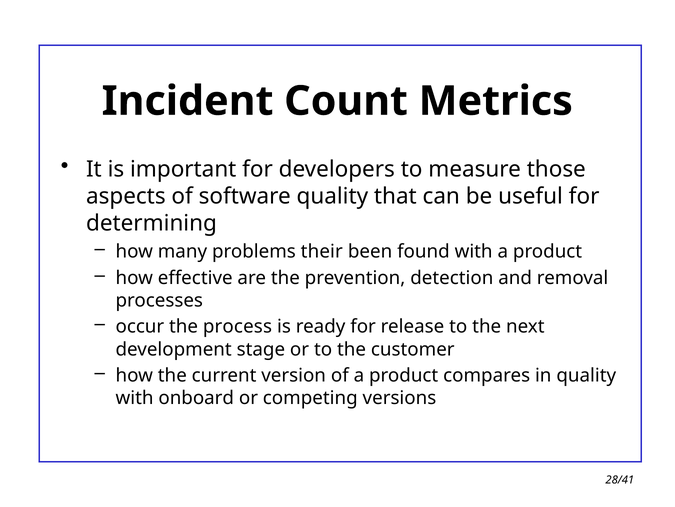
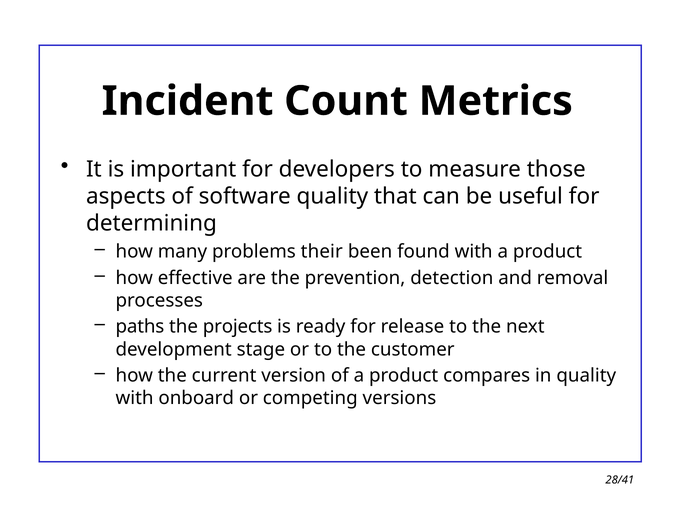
occur: occur -> paths
process: process -> projects
